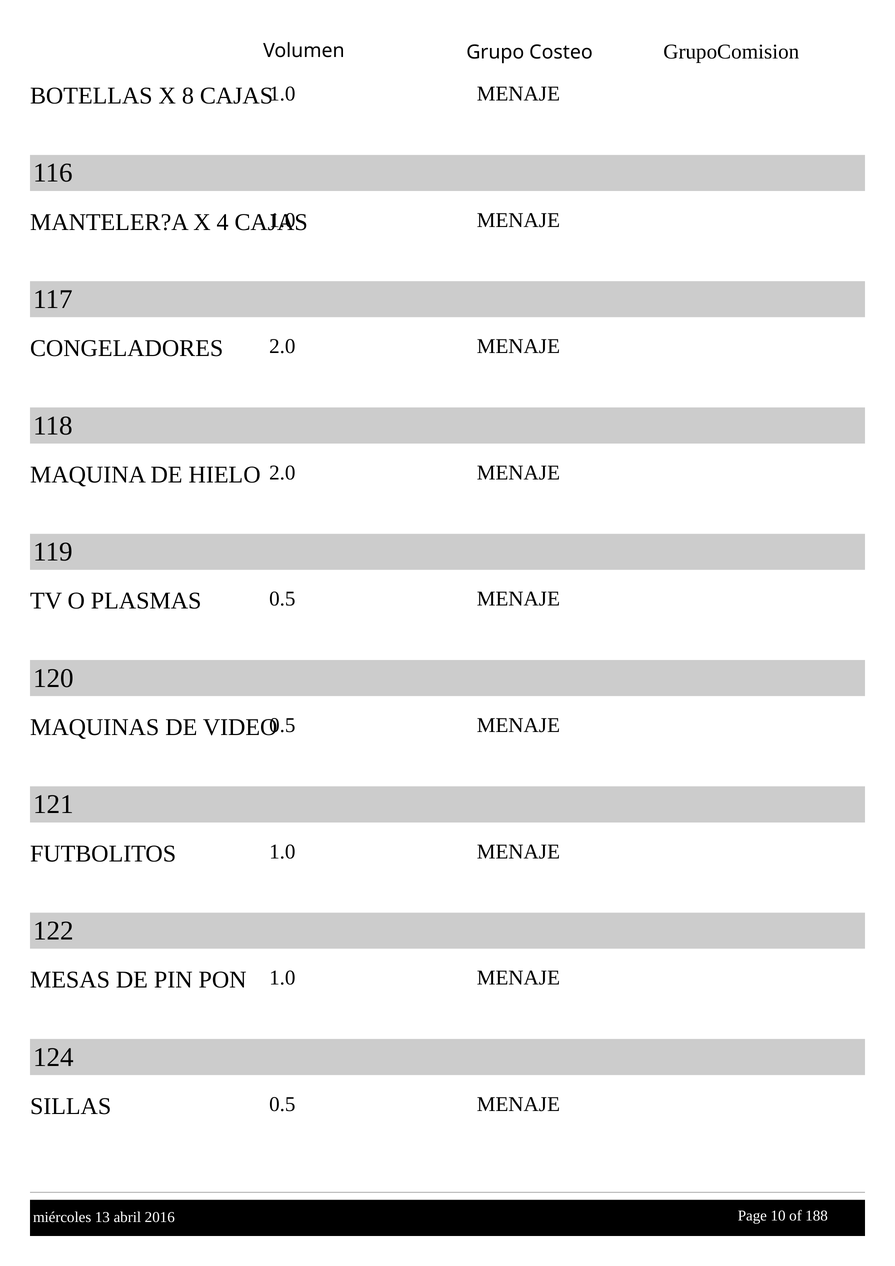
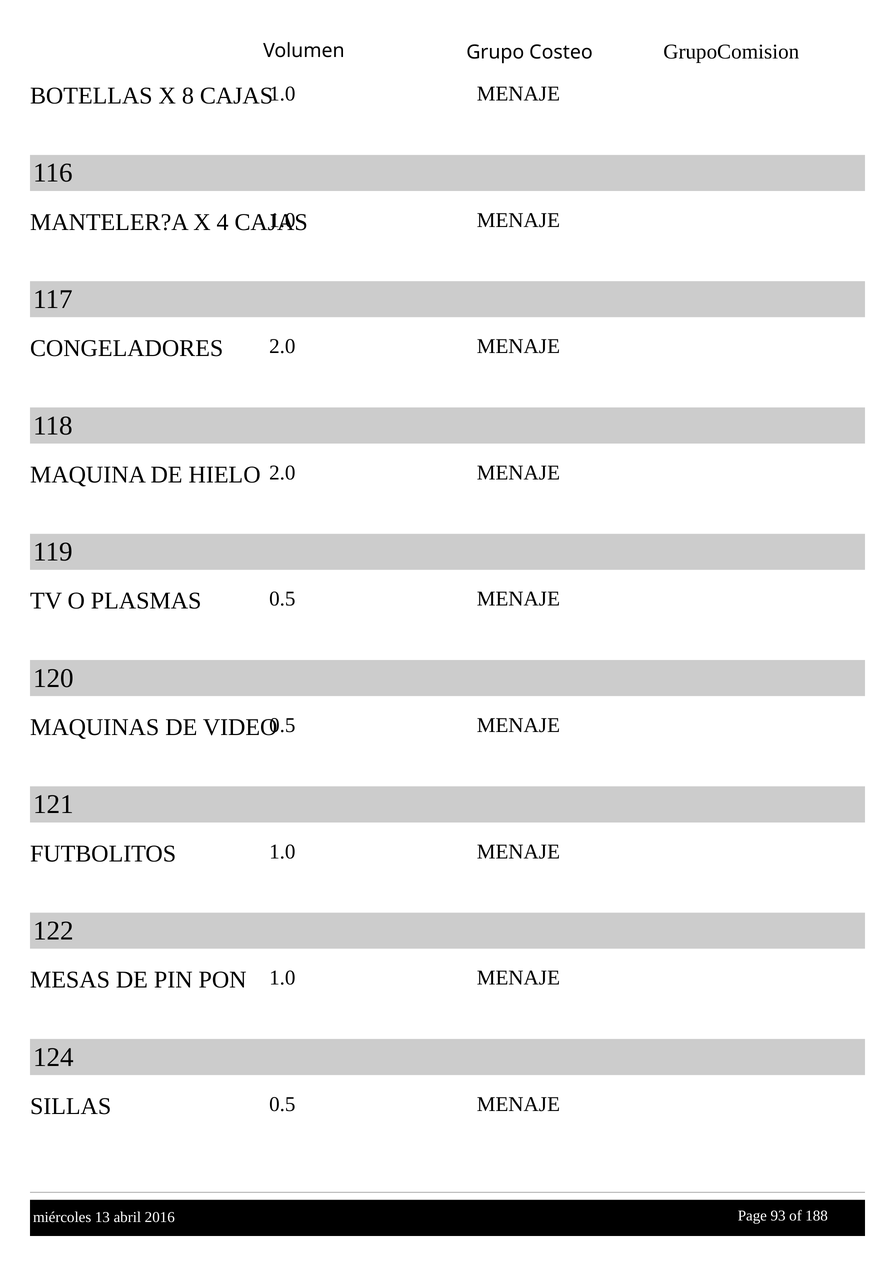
10: 10 -> 93
